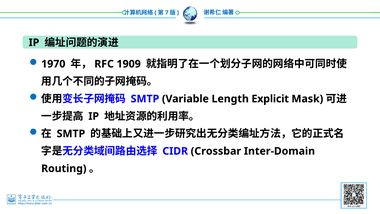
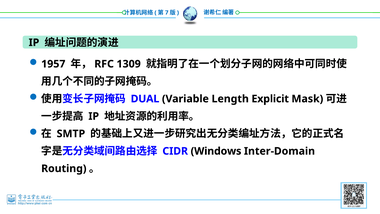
1970: 1970 -> 1957
1909: 1909 -> 1309
SMTP at (145, 99): SMTP -> DUAL
Crossbar: Crossbar -> Windows
